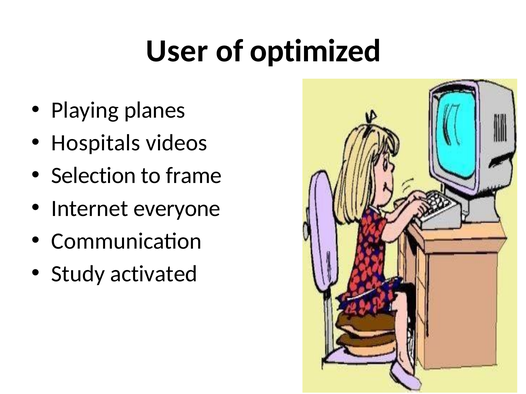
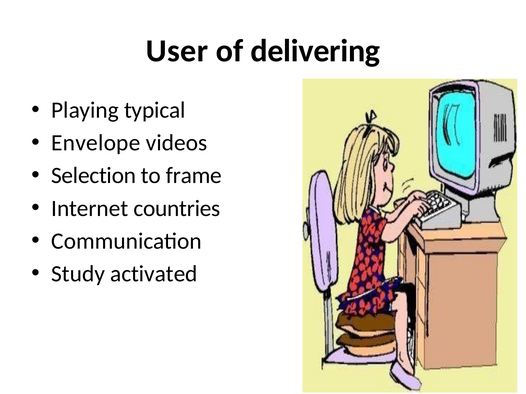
optimized: optimized -> delivering
planes: planes -> typical
Hospitals: Hospitals -> Envelope
everyone: everyone -> countries
